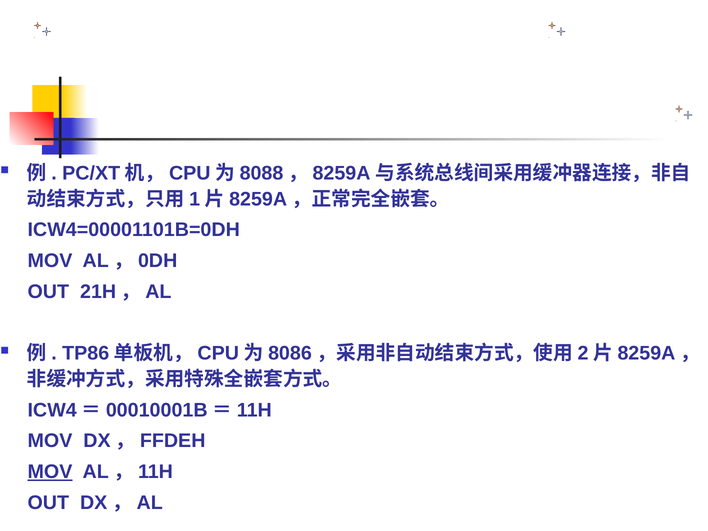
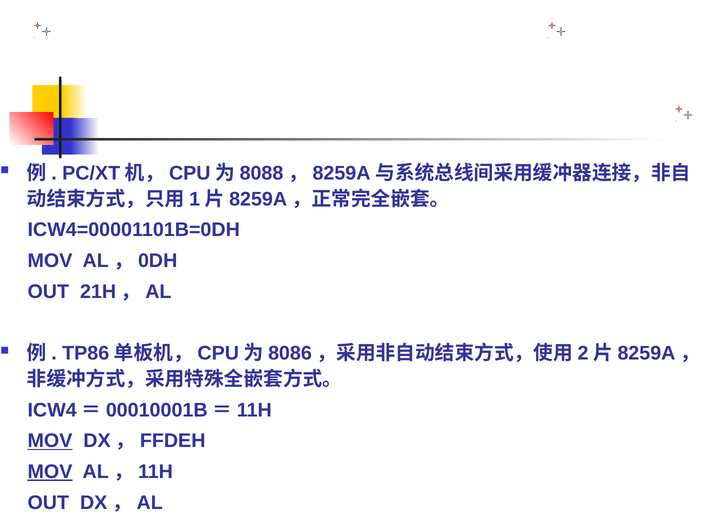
MOV at (50, 441) underline: none -> present
